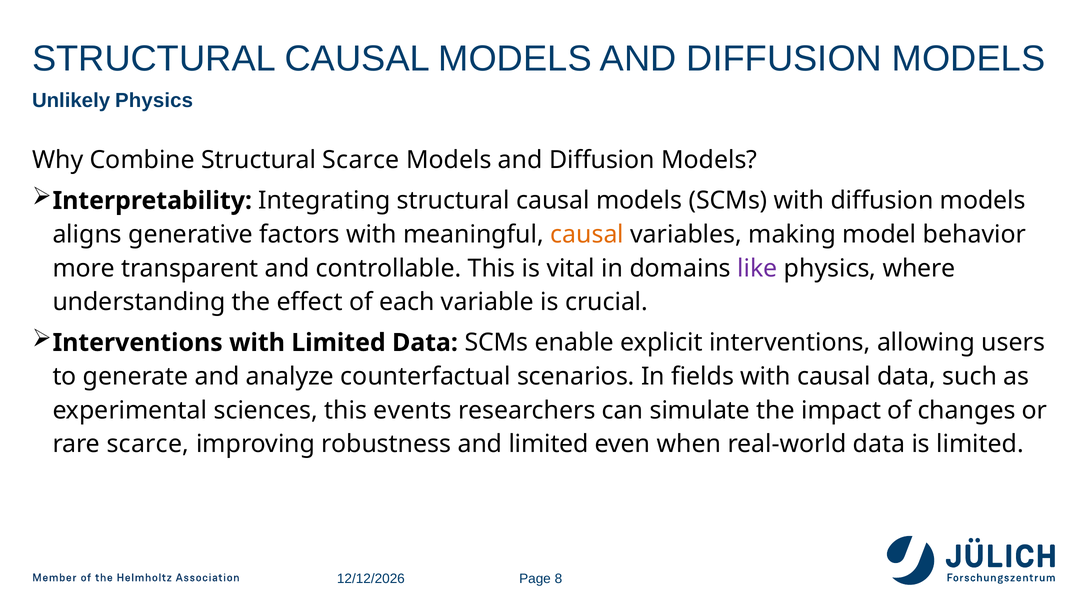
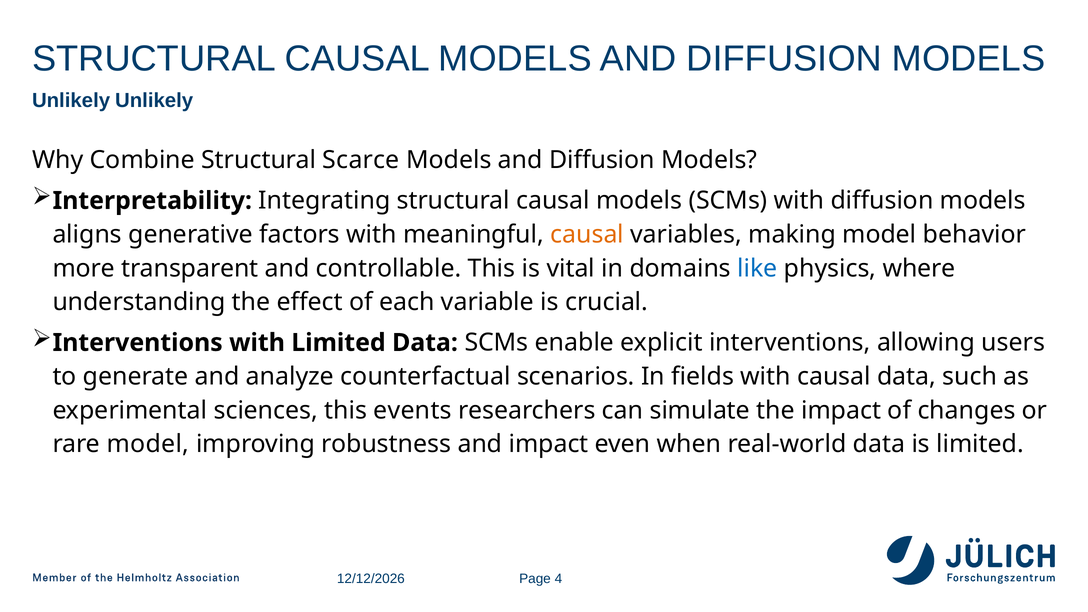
Unlikely Physics: Physics -> Unlikely
like colour: purple -> blue
rare scarce: scarce -> model
and limited: limited -> impact
8: 8 -> 4
